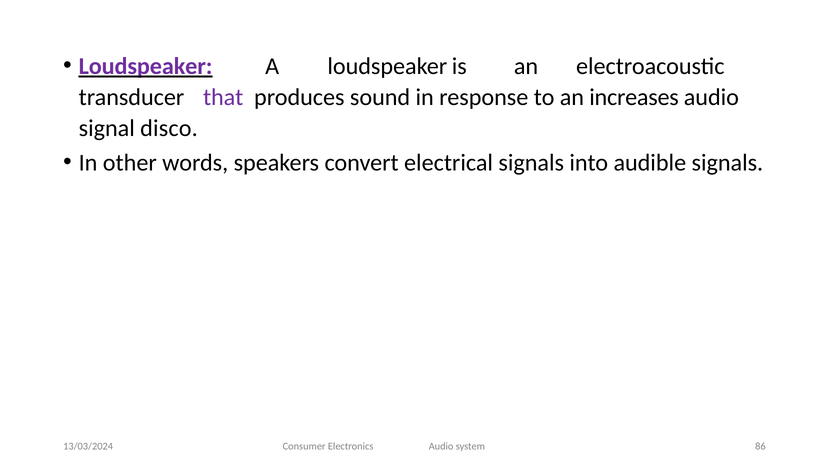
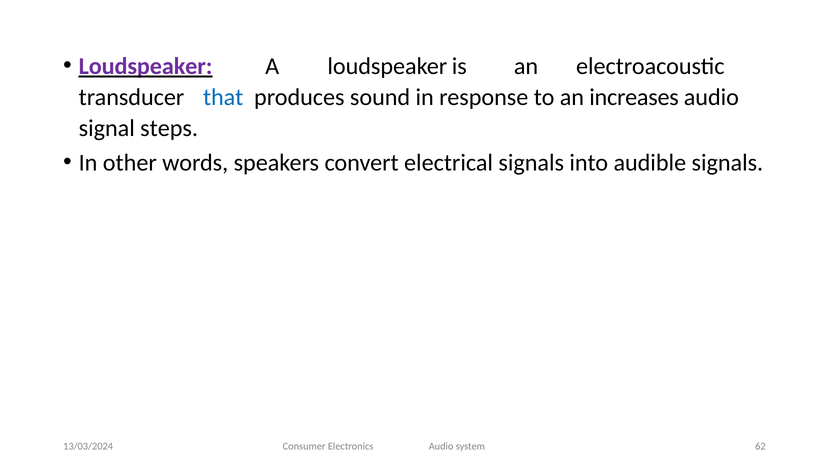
that colour: purple -> blue
disco: disco -> steps
86: 86 -> 62
